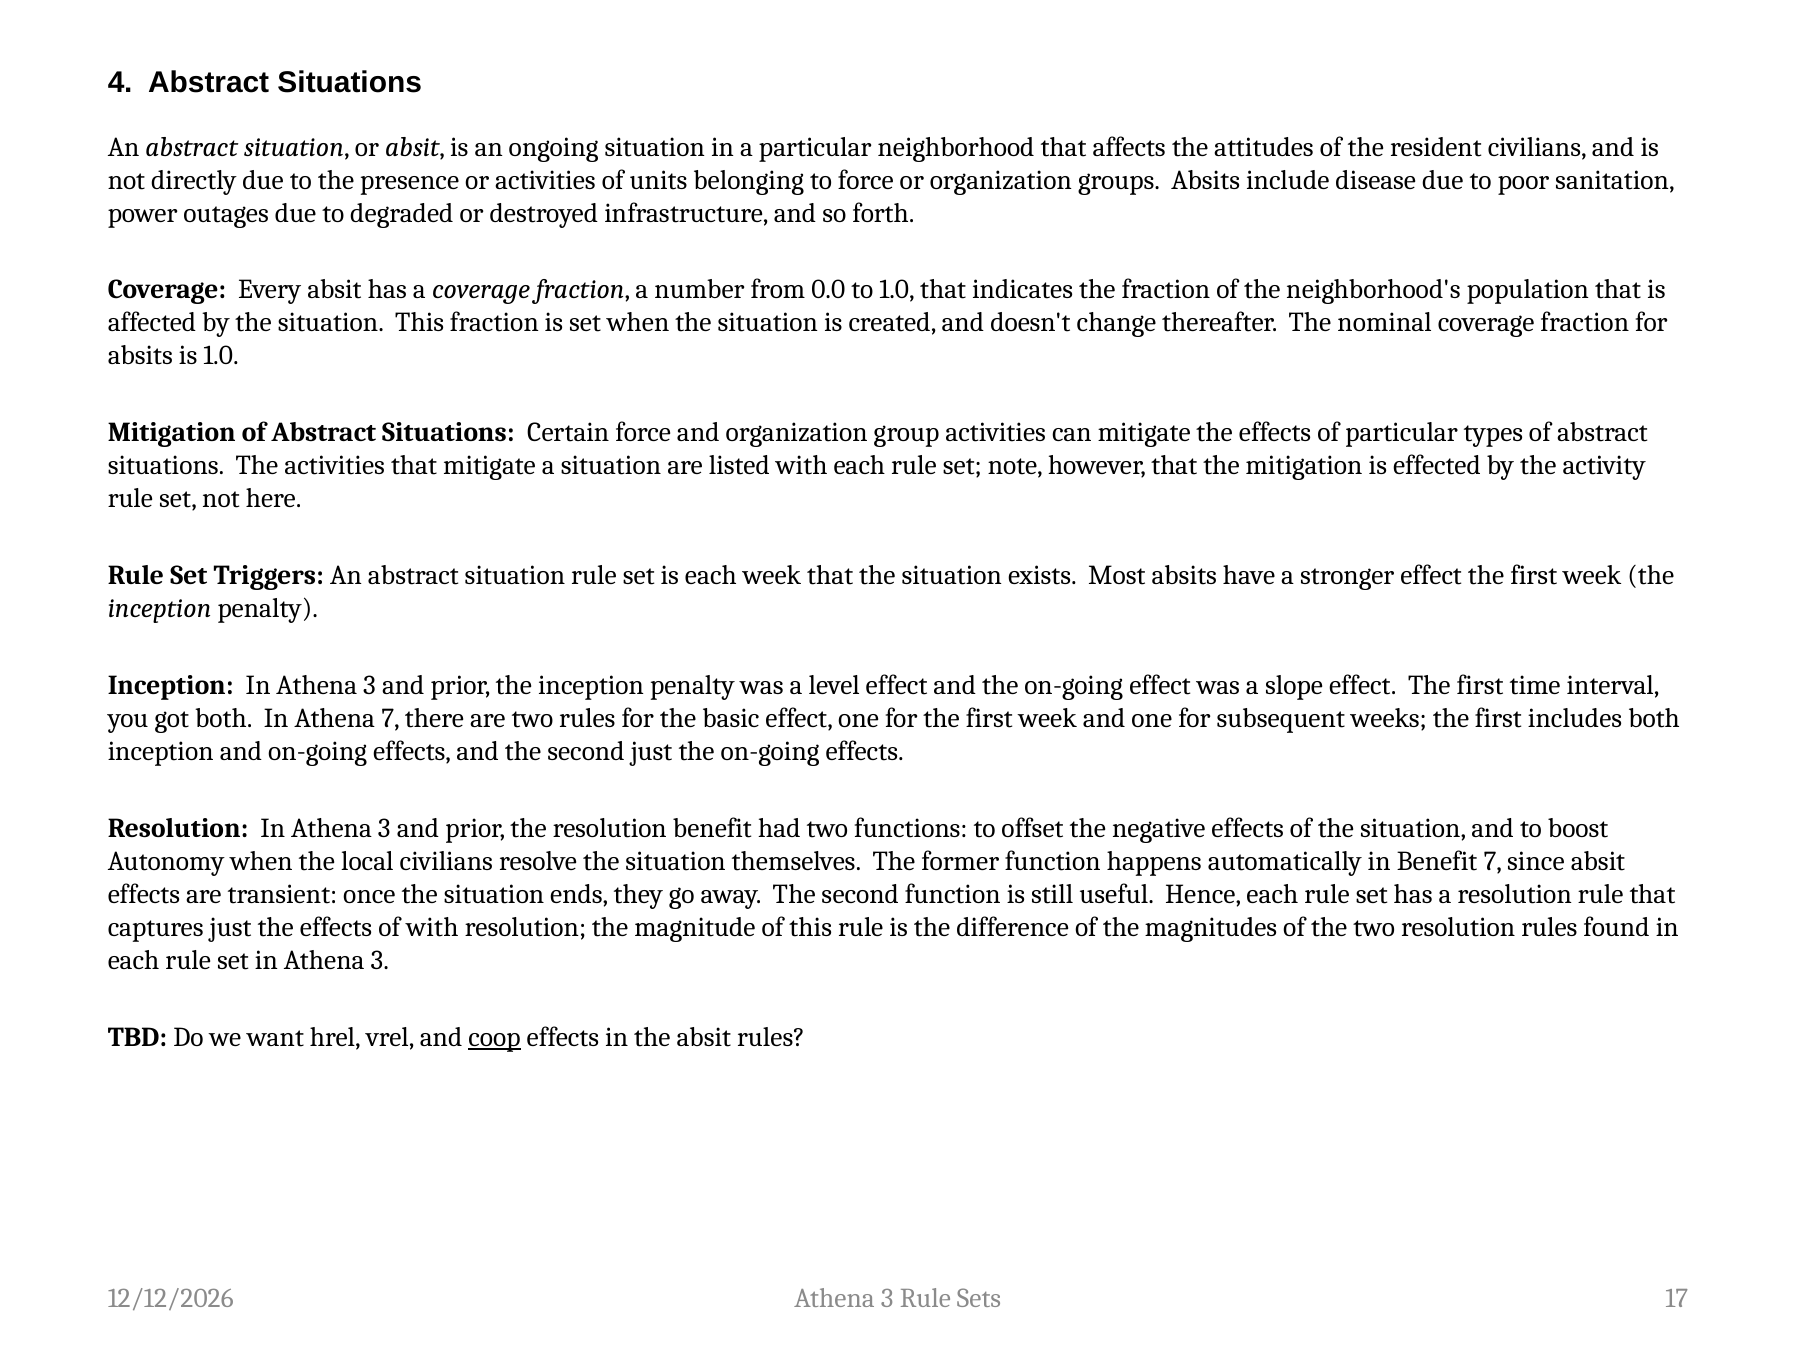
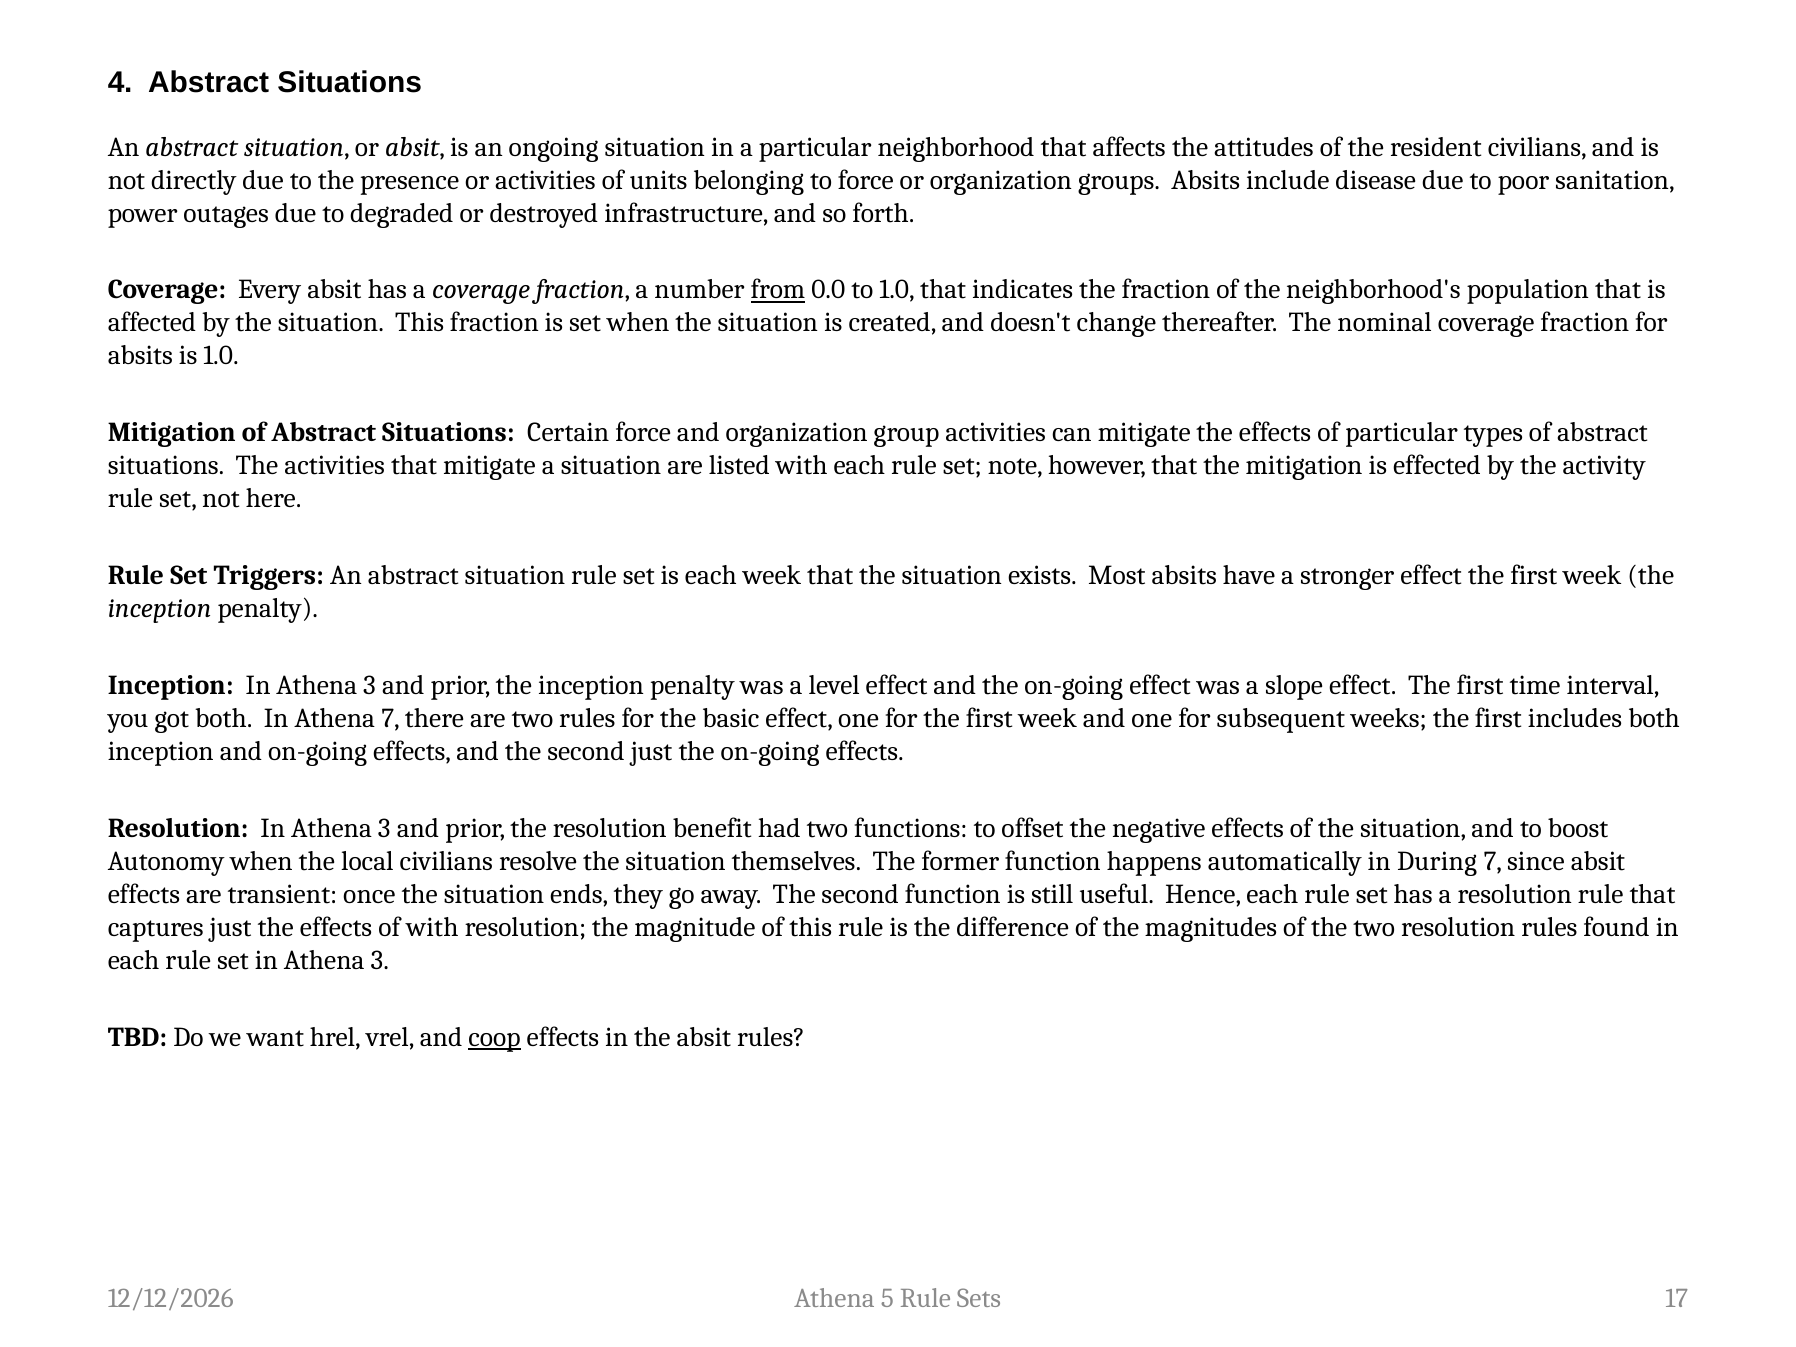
from underline: none -> present
in Benefit: Benefit -> During
3 at (887, 1298): 3 -> 5
